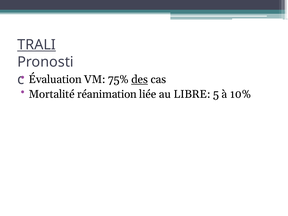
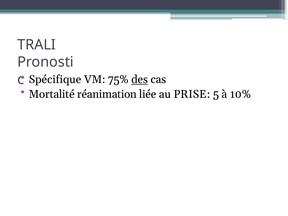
TRALI underline: present -> none
Évaluation: Évaluation -> Spécifique
LIBRE: LIBRE -> PRISE
